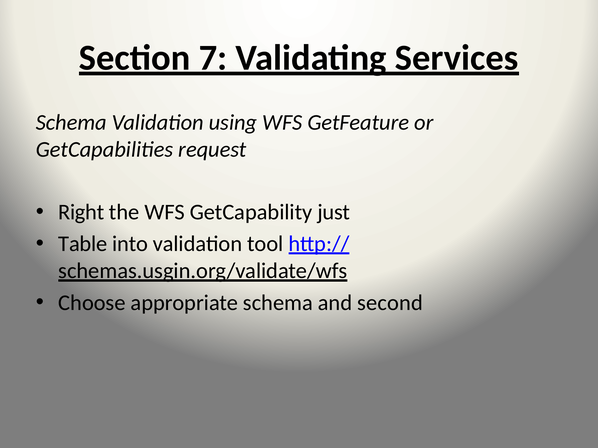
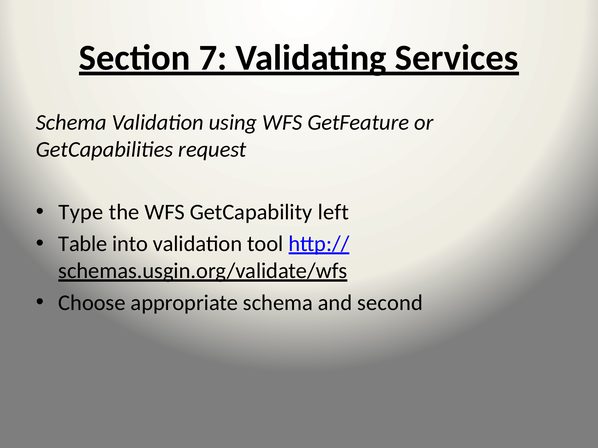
Right: Right -> Type
just: just -> left
